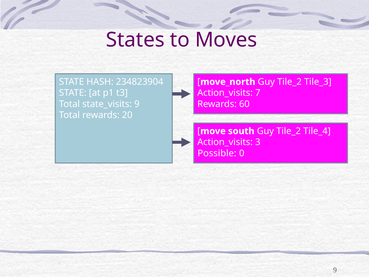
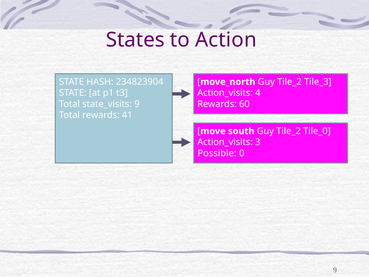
Moves: Moves -> Action
7: 7 -> 4
20: 20 -> 41
Tile_4: Tile_4 -> Tile_0
